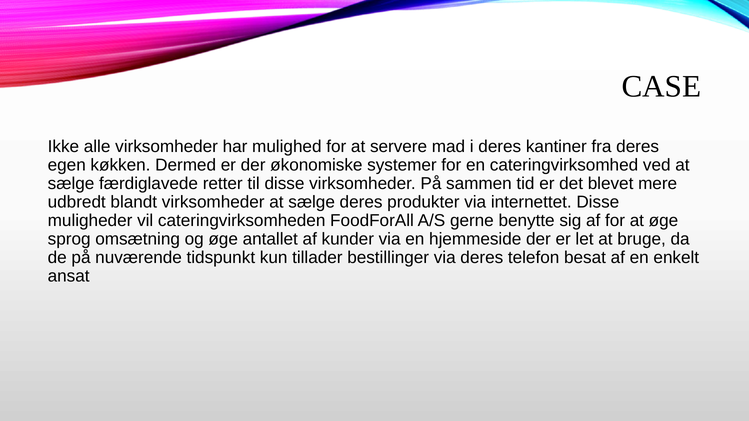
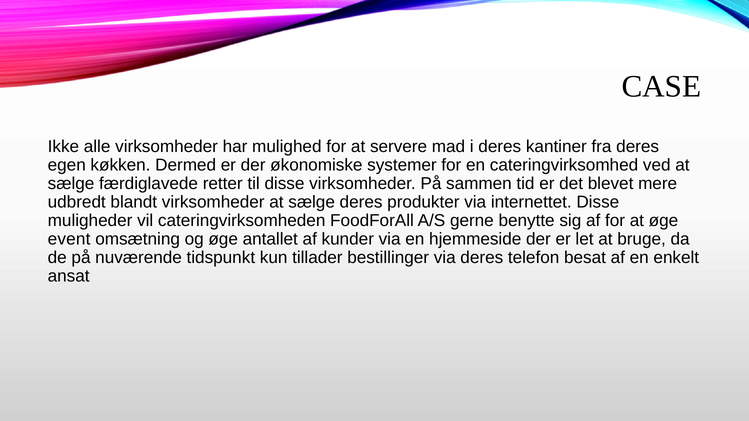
sprog: sprog -> event
